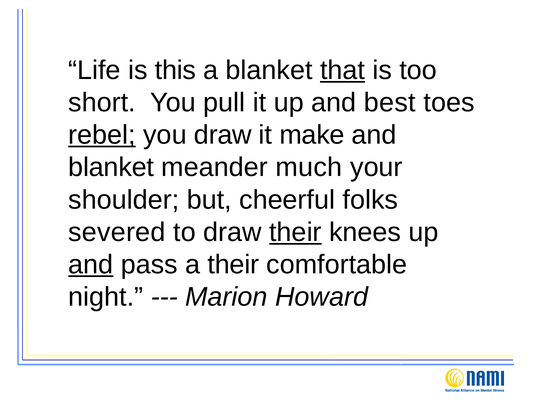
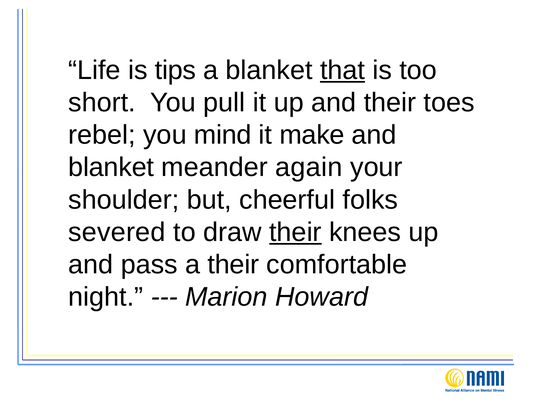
this: this -> tips
and best: best -> their
rebel underline: present -> none
you draw: draw -> mind
much: much -> again
and at (91, 265) underline: present -> none
